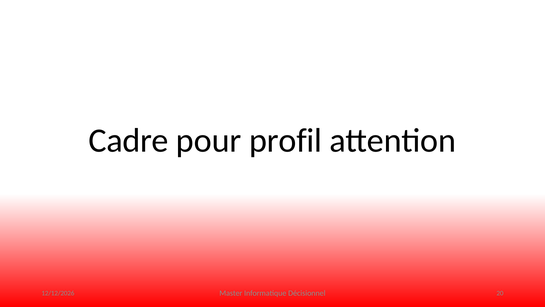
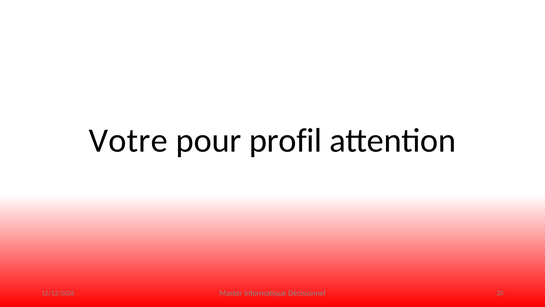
Cadre: Cadre -> Votre
